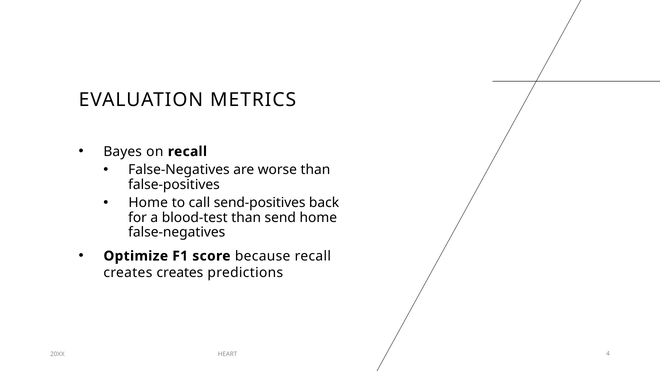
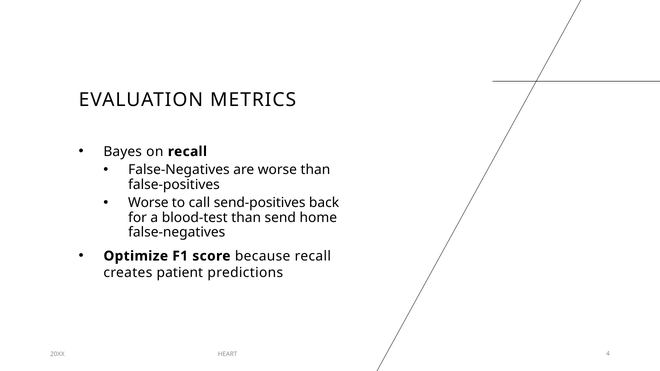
Home at (148, 203): Home -> Worse
creates creates: creates -> patient
